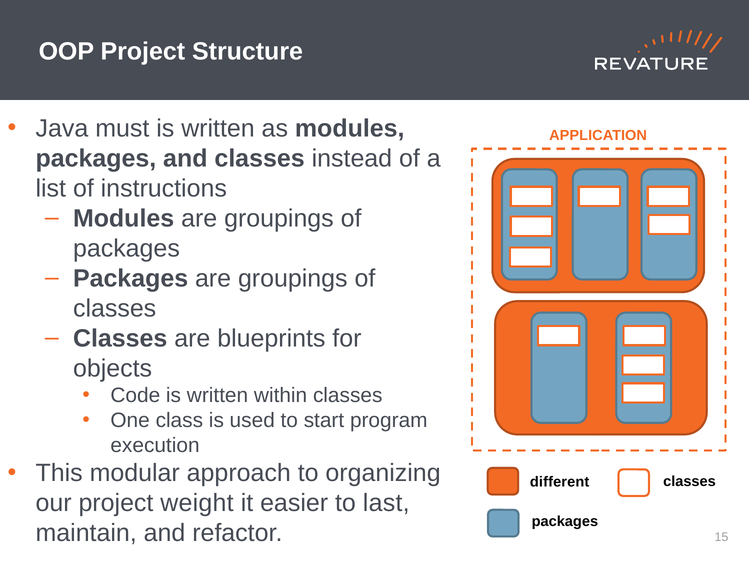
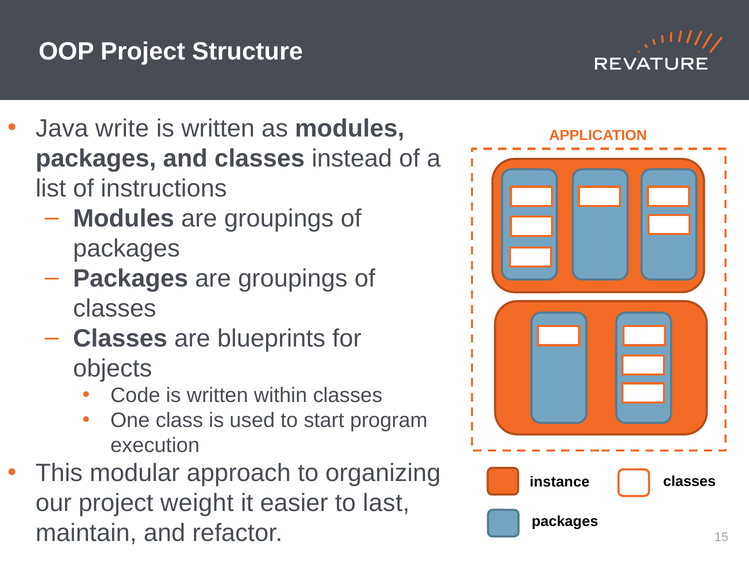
must: must -> write
different: different -> instance
